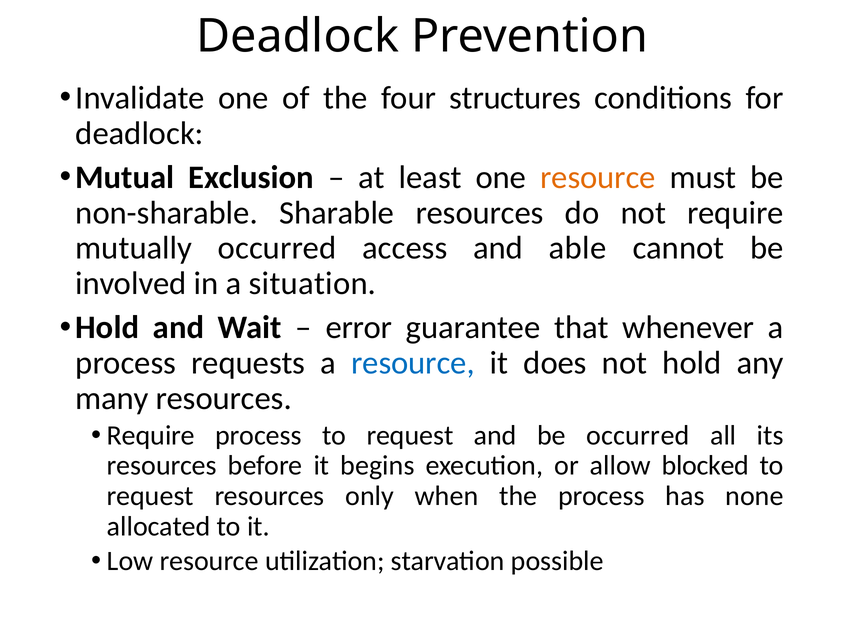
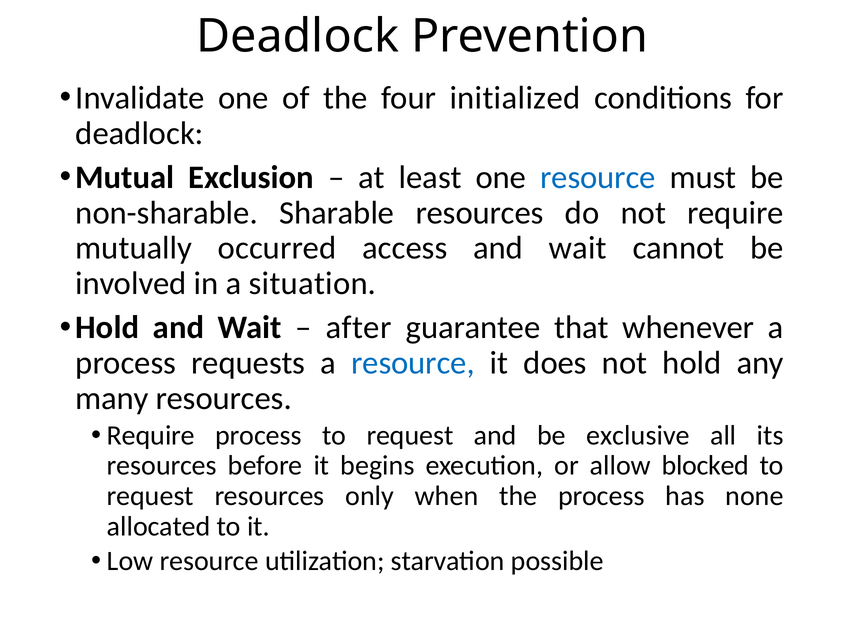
structures: structures -> initialized
resource at (598, 177) colour: orange -> blue
access and able: able -> wait
error: error -> after
be occurred: occurred -> exclusive
